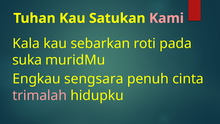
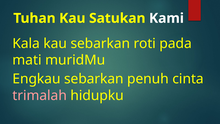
Kami colour: pink -> white
suka: suka -> mati
Engkau sengsara: sengsara -> sebarkan
